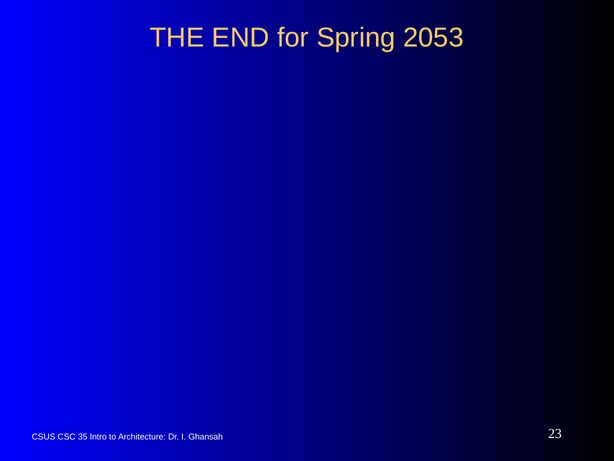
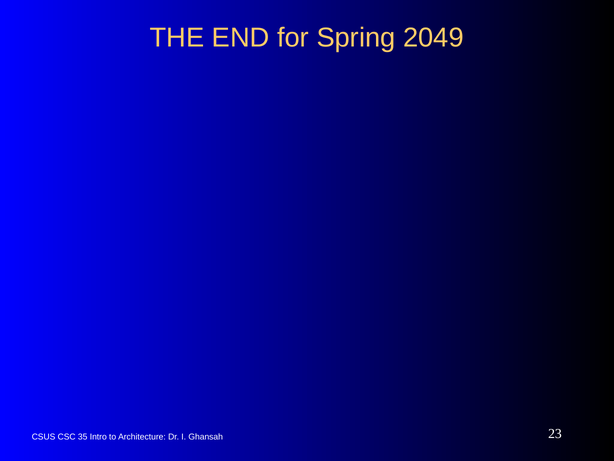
2053: 2053 -> 2049
